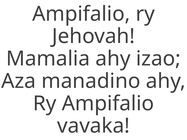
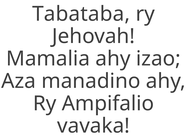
Ampifalio at (81, 14): Ampifalio -> Tabataba
